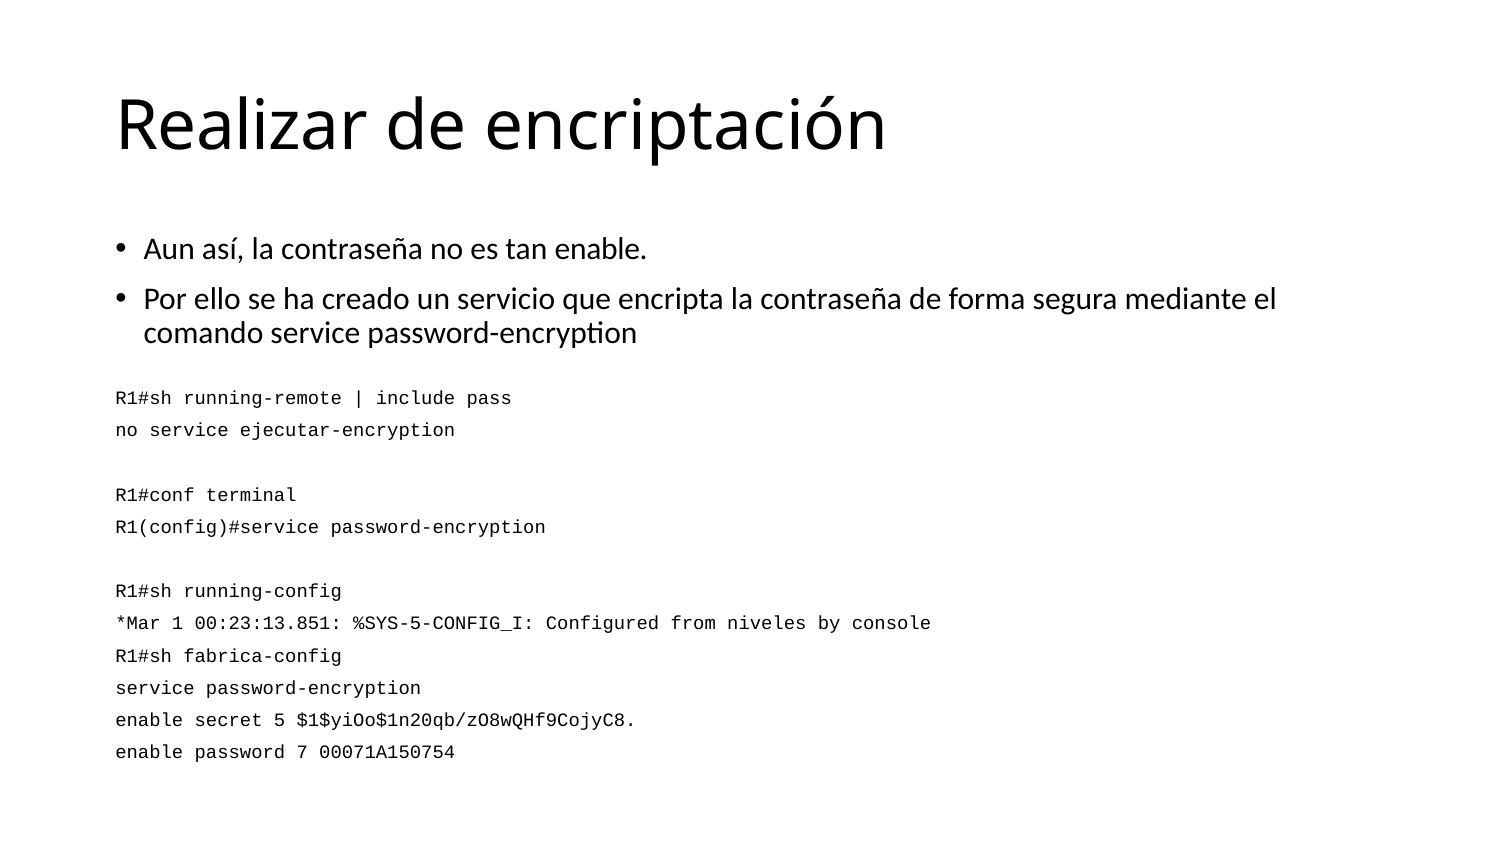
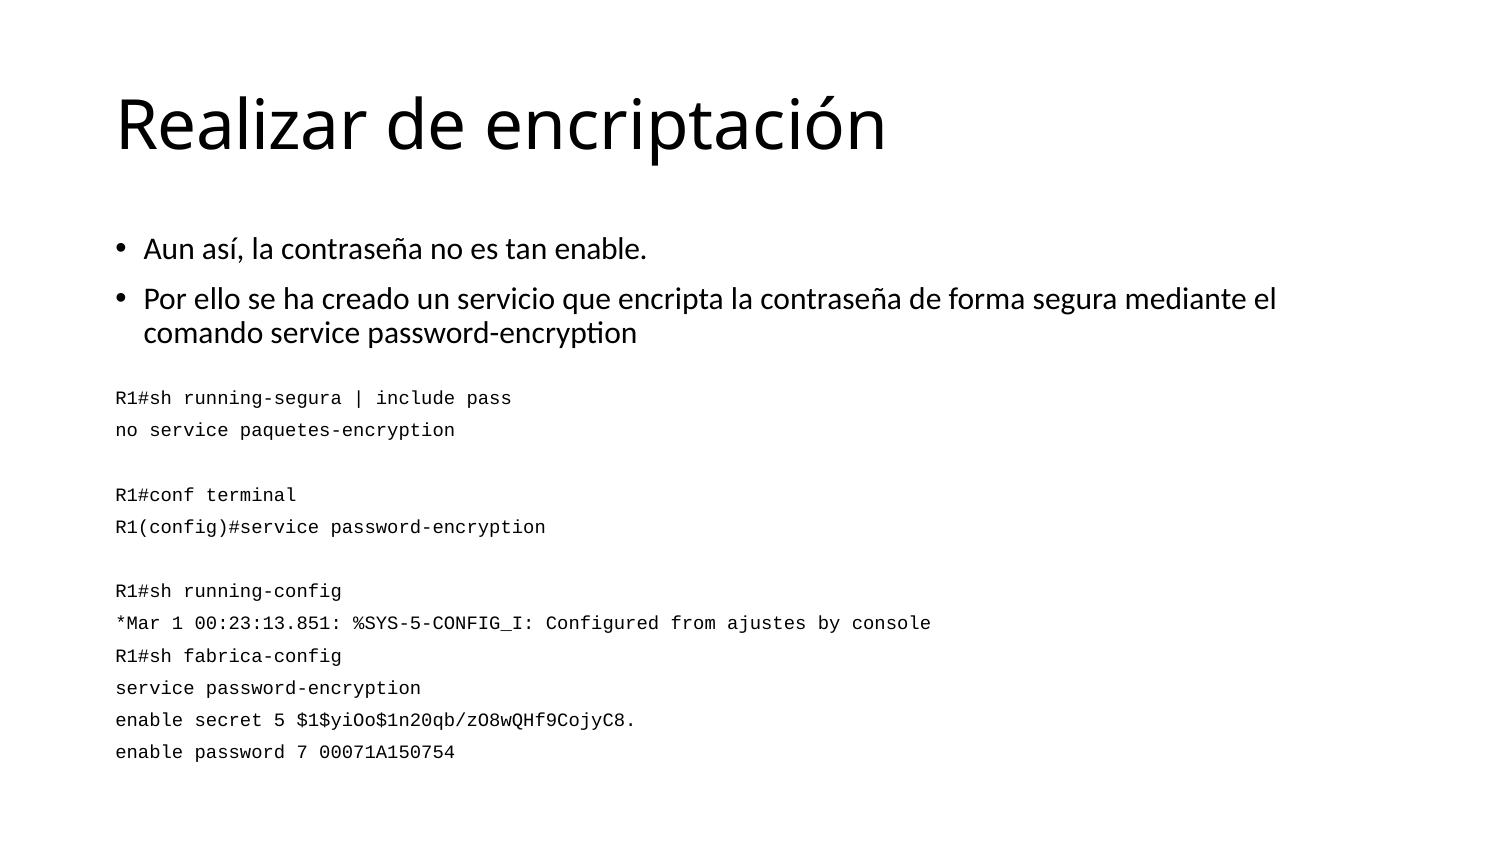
running-remote: running-remote -> running-segura
ejecutar-encryption: ejecutar-encryption -> paquetes-encryption
niveles: niveles -> ajustes
